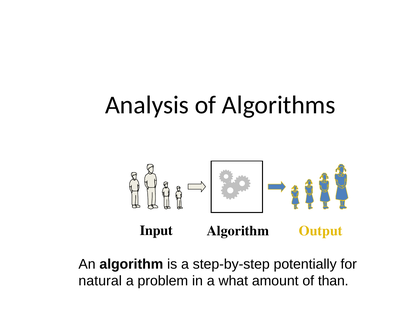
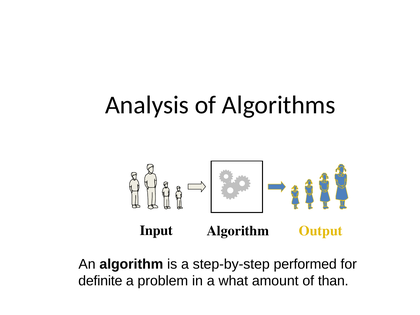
potentially: potentially -> performed
natural: natural -> definite
